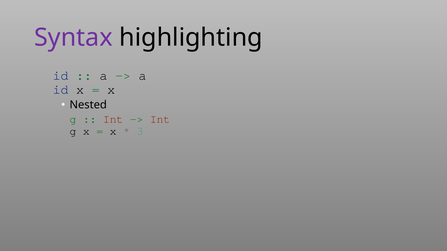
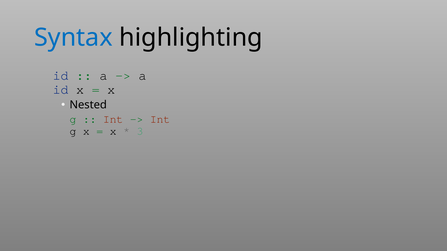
Syntax colour: purple -> blue
